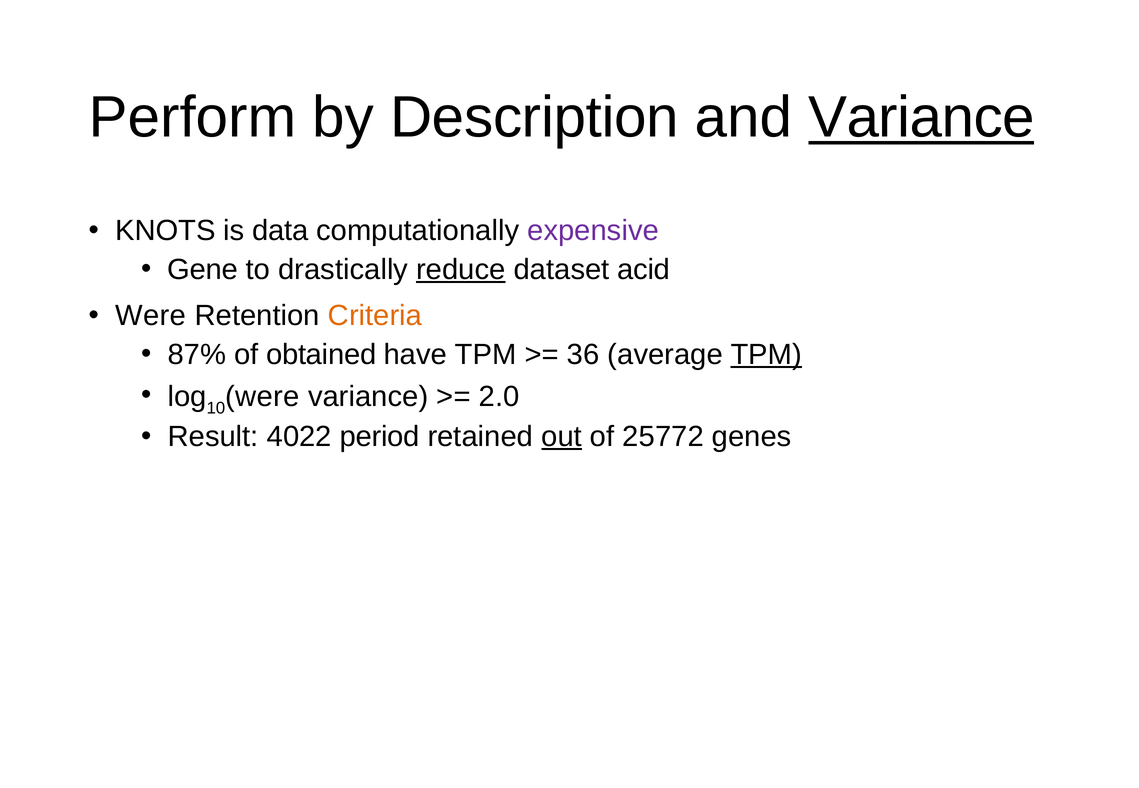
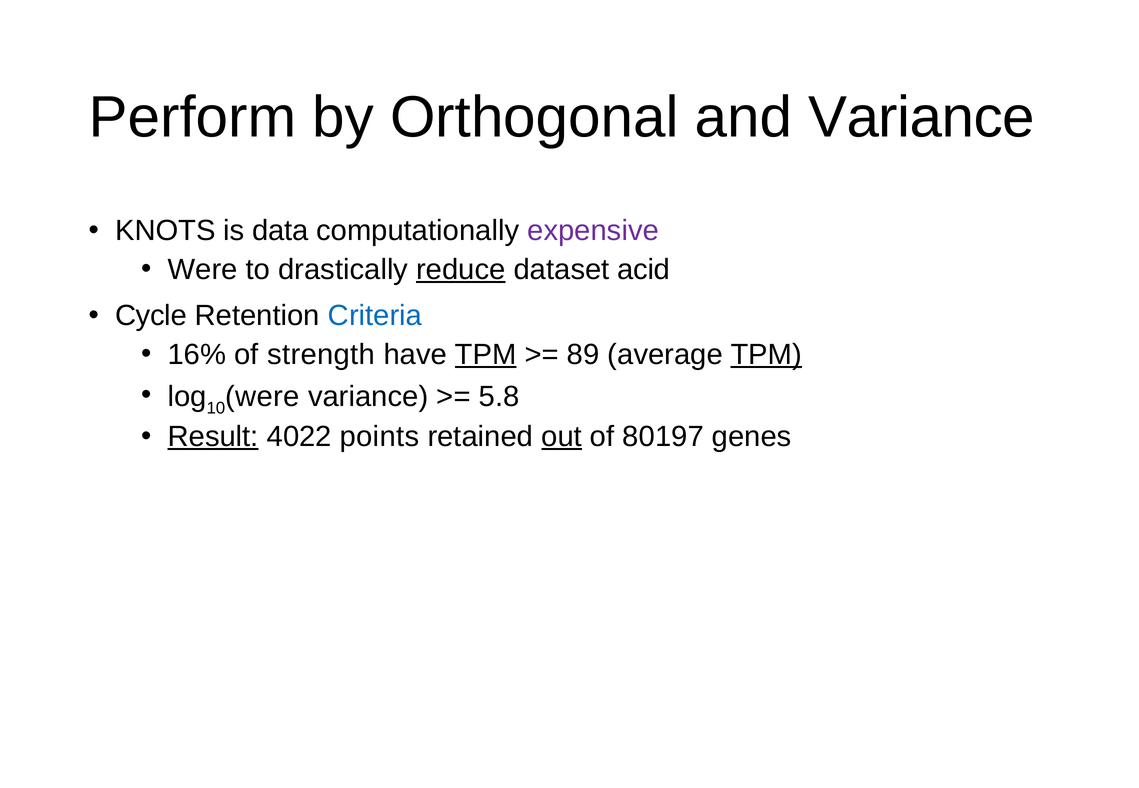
Description: Description -> Orthogonal
Variance at (921, 118) underline: present -> none
Gene at (203, 270): Gene -> Were
Were at (151, 316): Were -> Cycle
Criteria colour: orange -> blue
87%: 87% -> 16%
obtained: obtained -> strength
TPM at (486, 355) underline: none -> present
36: 36 -> 89
2.0: 2.0 -> 5.8
Result underline: none -> present
period: period -> points
25772: 25772 -> 80197
